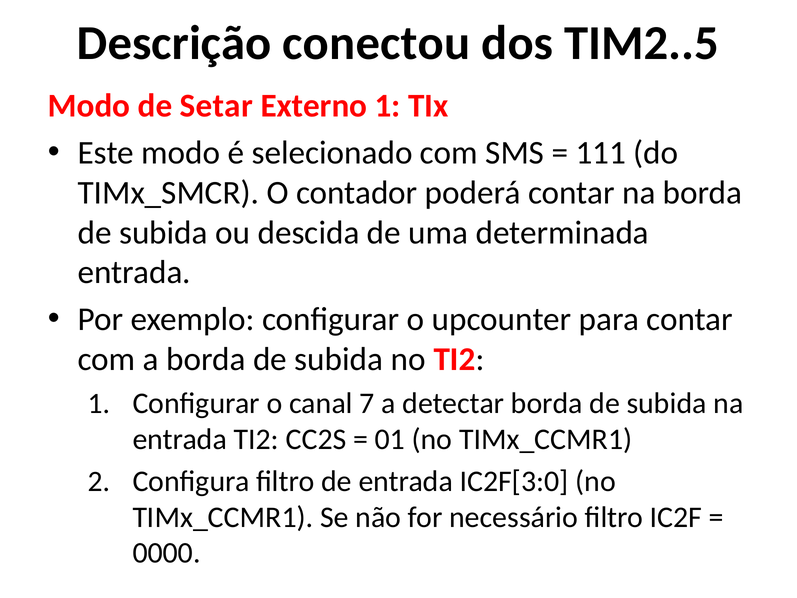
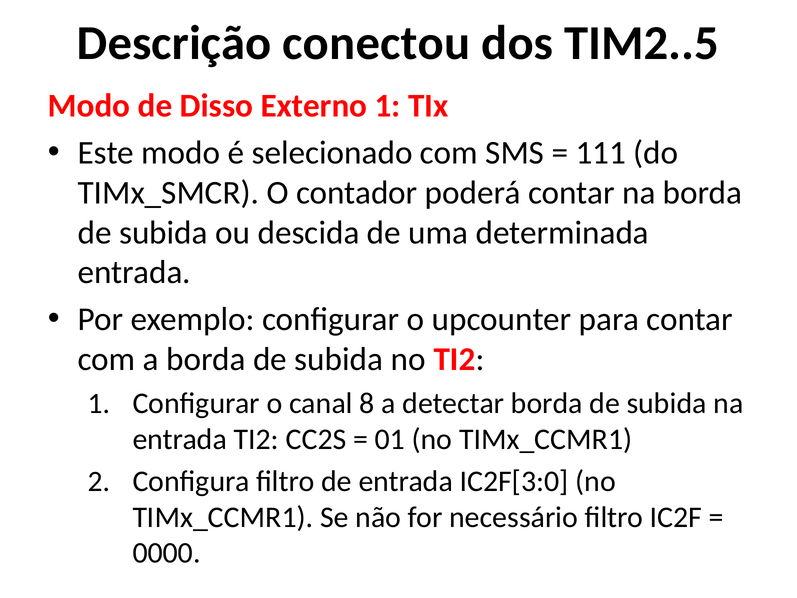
Setar: Setar -> Disso
7: 7 -> 8
